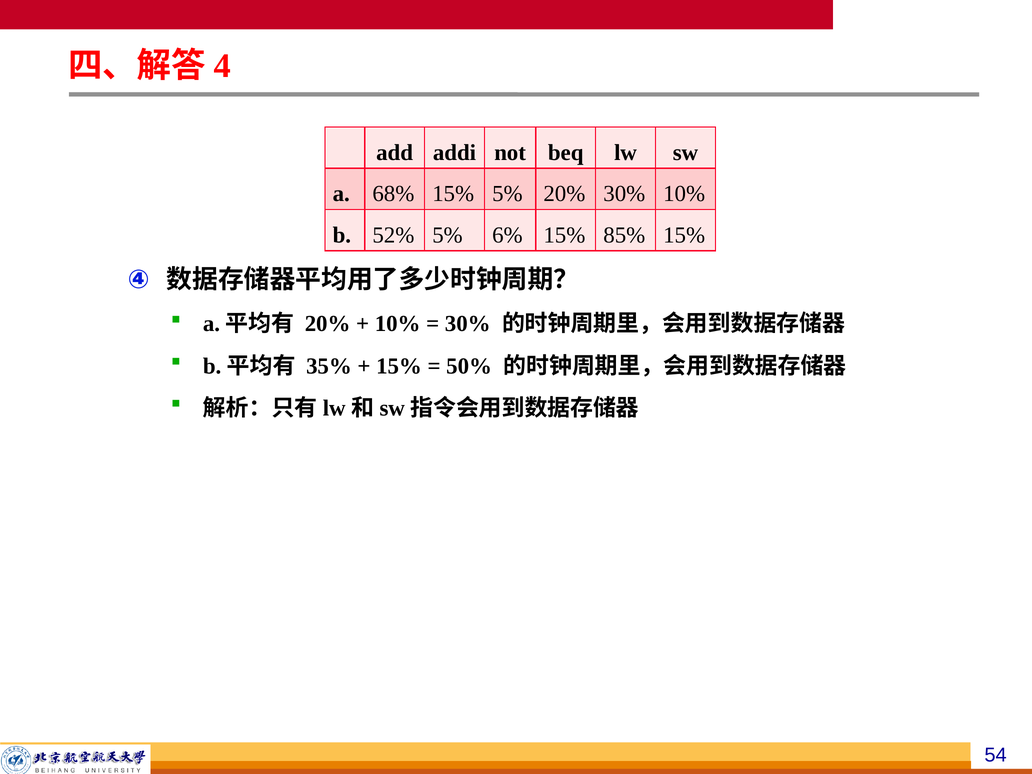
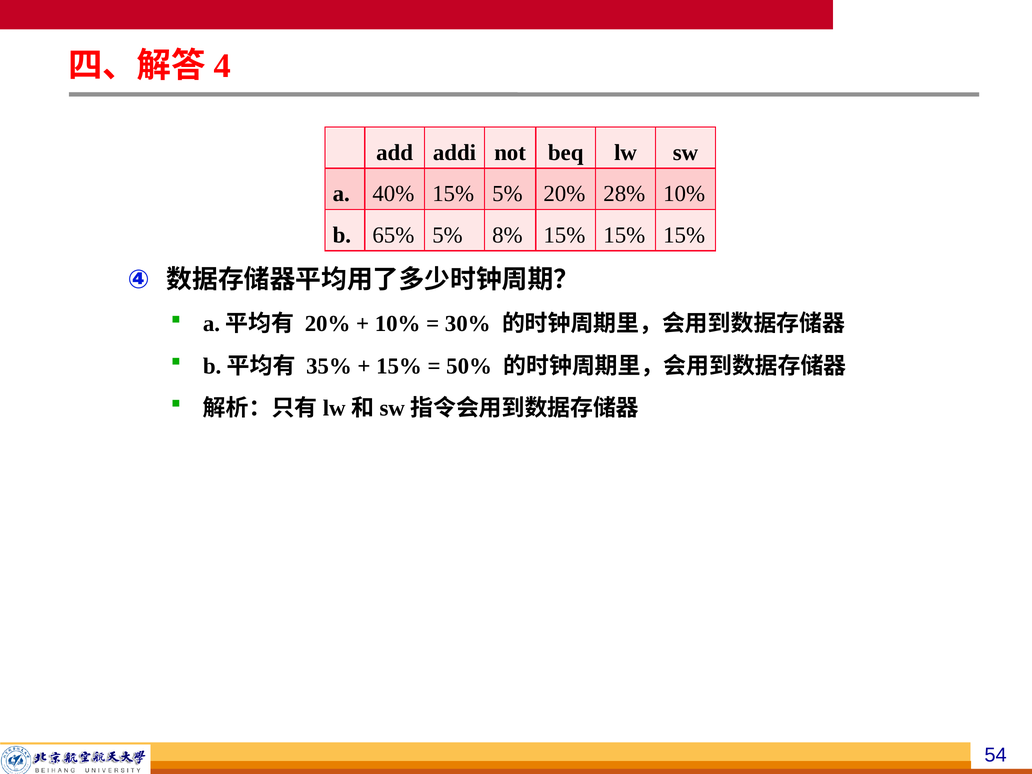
68%: 68% -> 40%
20% 30%: 30% -> 28%
52%: 52% -> 65%
6%: 6% -> 8%
85% at (624, 235): 85% -> 15%
